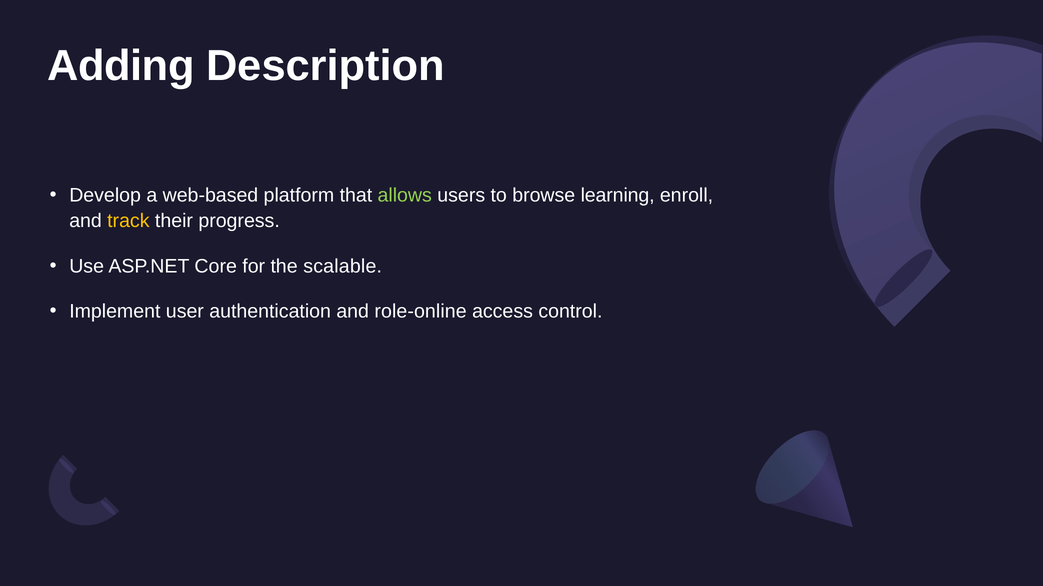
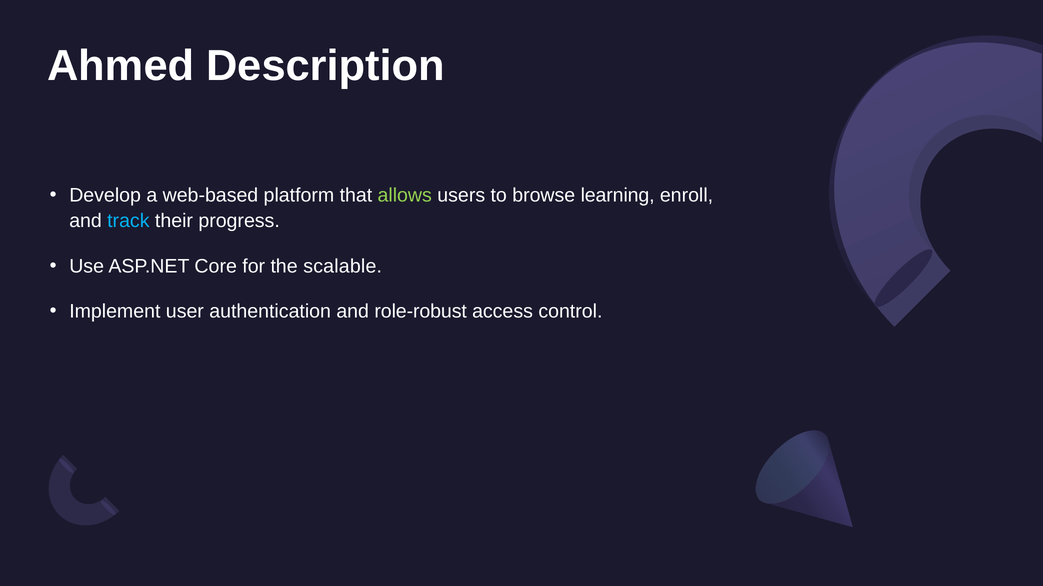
Adding: Adding -> Ahmed
track colour: yellow -> light blue
role-online: role-online -> role-robust
